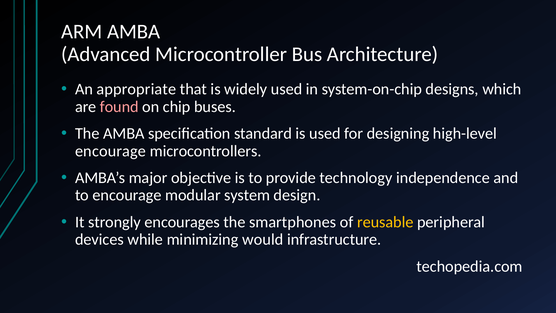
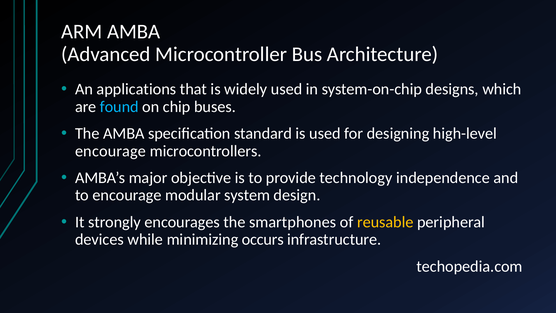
appropriate: appropriate -> applications
found colour: pink -> light blue
would: would -> occurs
